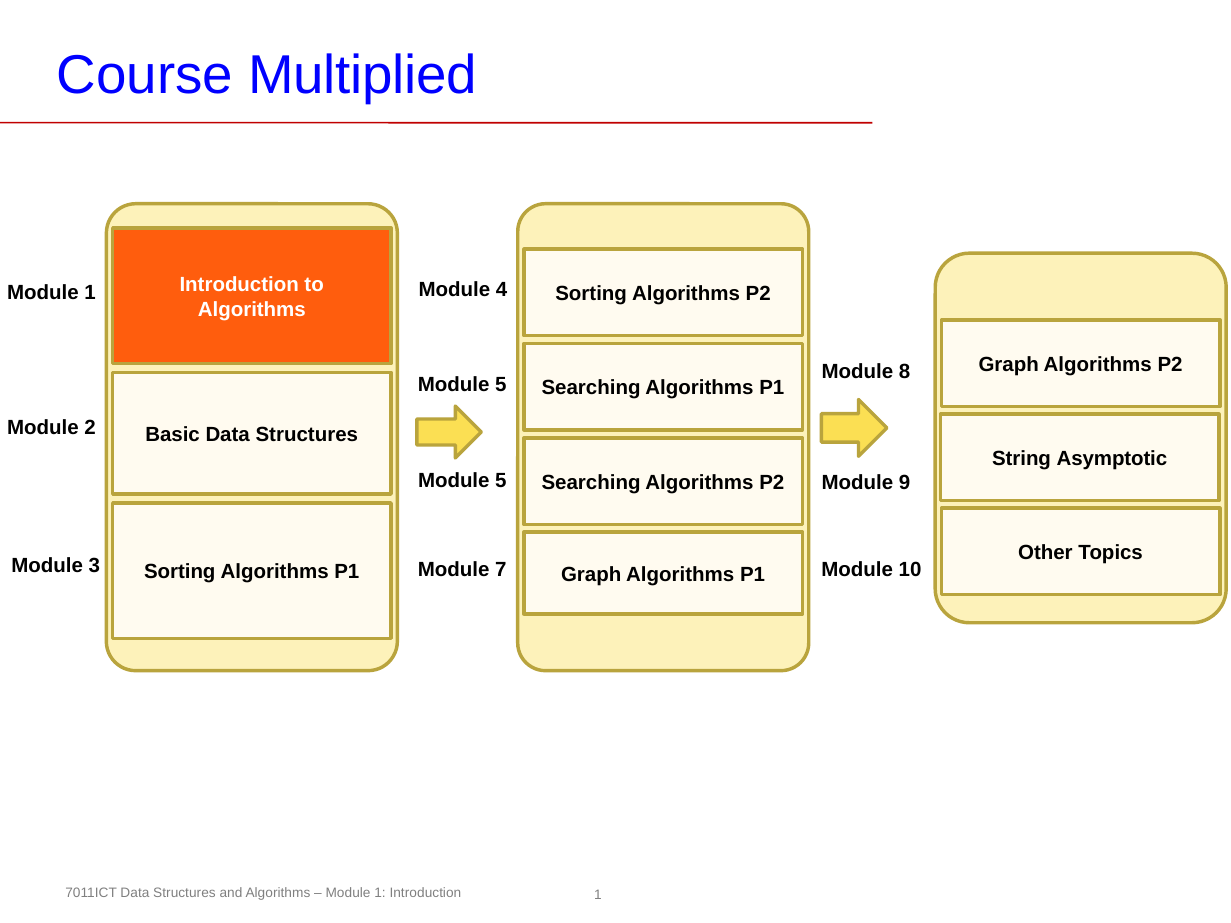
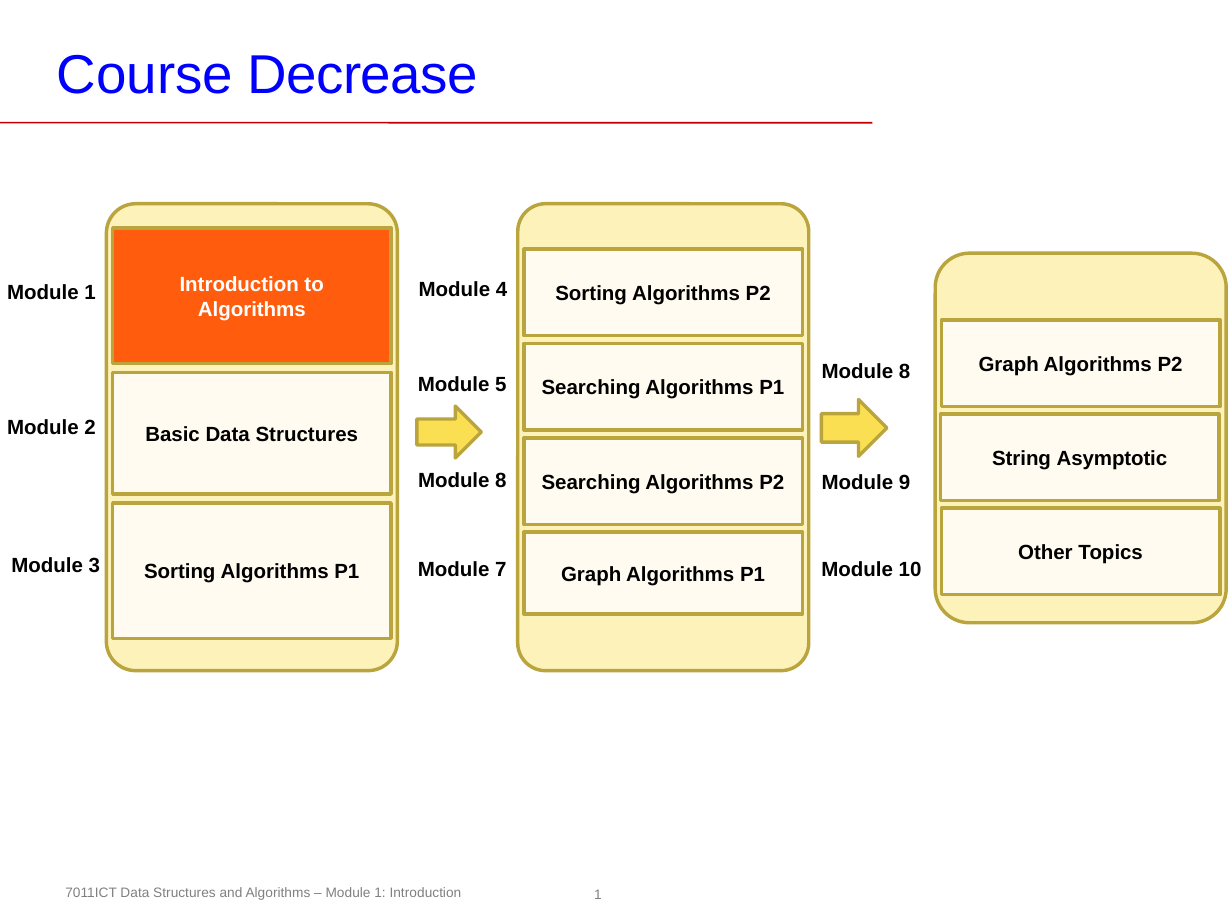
Multiplied: Multiplied -> Decrease
5 at (501, 480): 5 -> 8
